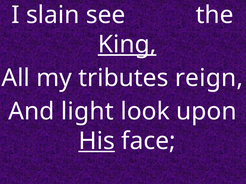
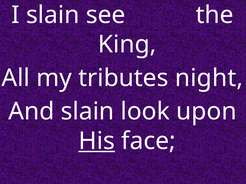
King underline: present -> none
reign: reign -> night
And light: light -> slain
